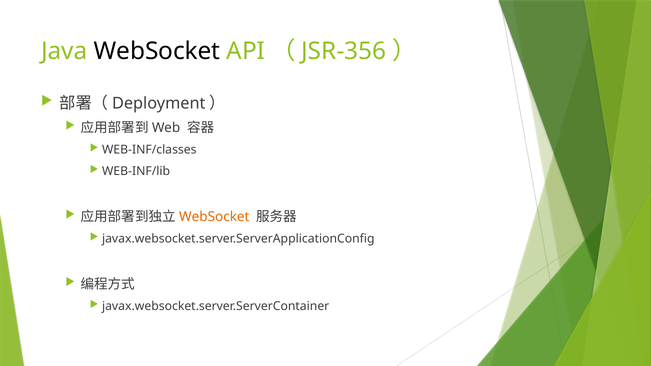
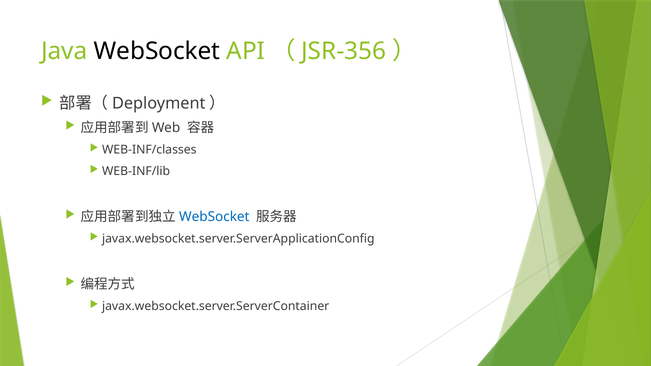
WebSocket at (214, 217) colour: orange -> blue
